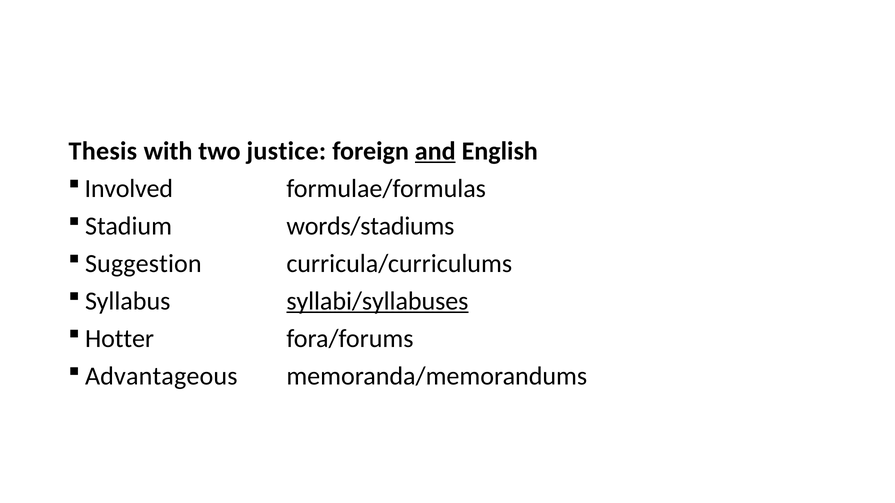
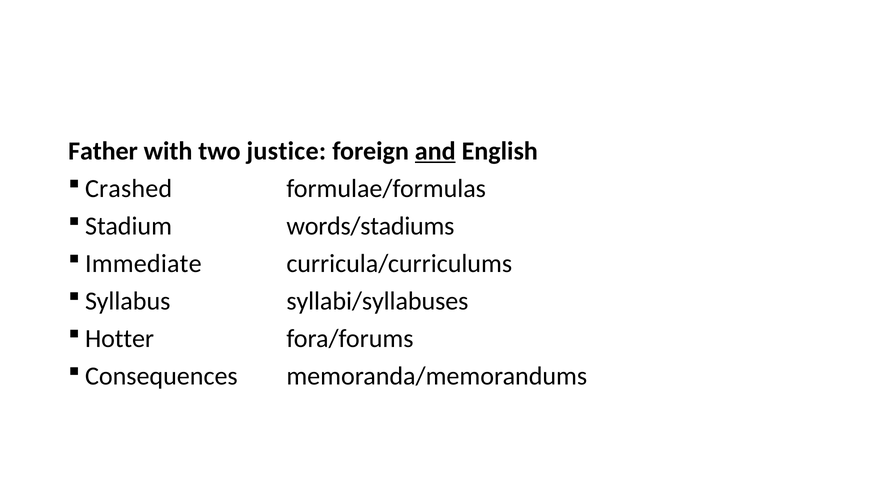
Thesis: Thesis -> Father
Involved: Involved -> Crashed
Suggestion: Suggestion -> Immediate
syllabi/syllabuses underline: present -> none
Advantageous: Advantageous -> Consequences
